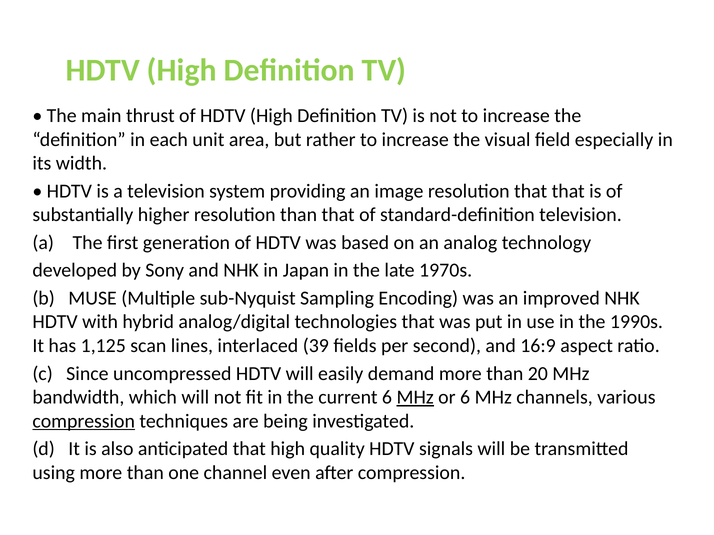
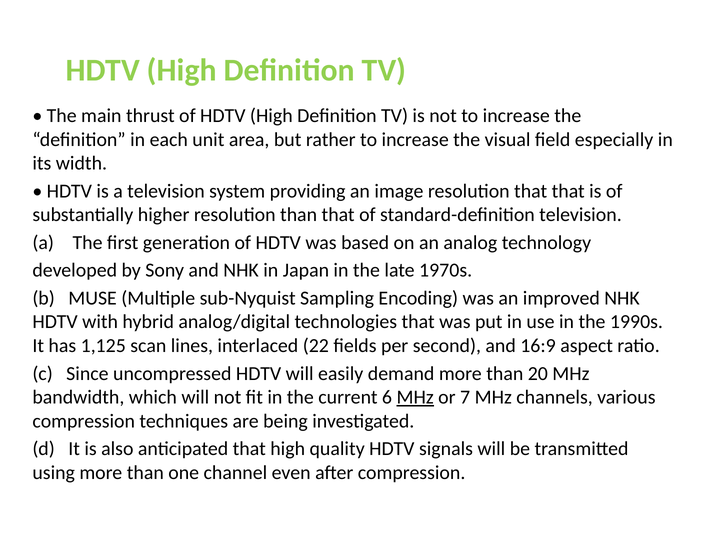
39: 39 -> 22
or 6: 6 -> 7
compression at (84, 421) underline: present -> none
